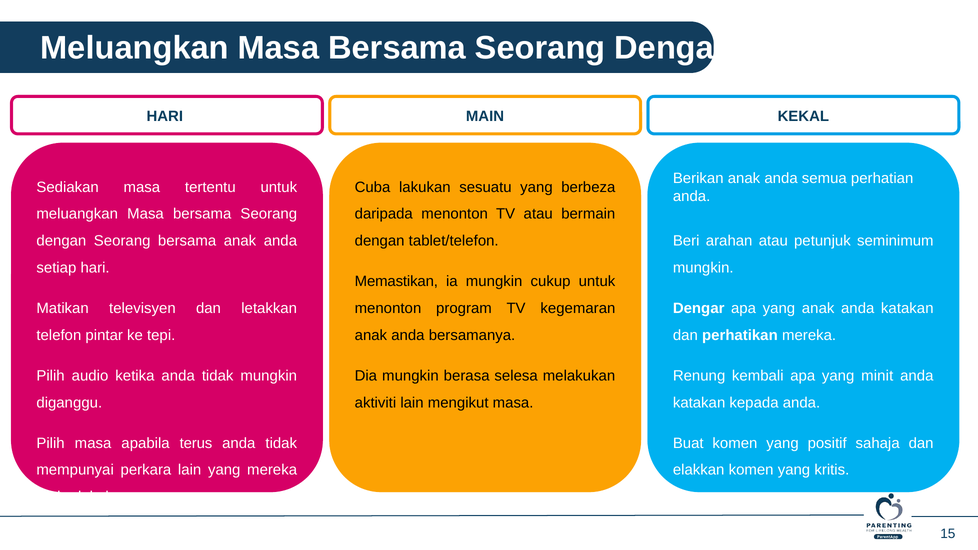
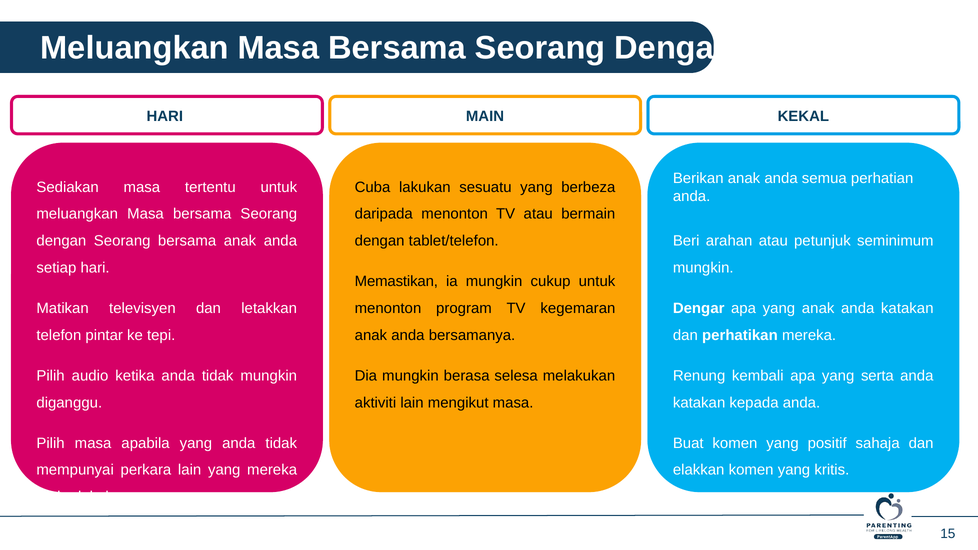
minit: minit -> serta
apabila terus: terus -> yang
